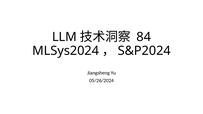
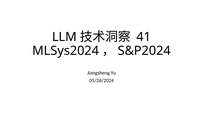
84: 84 -> 41
